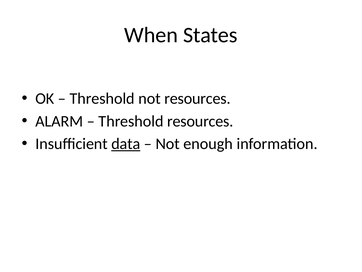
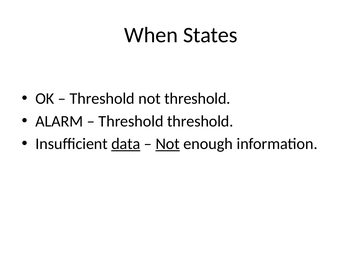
not resources: resources -> threshold
Threshold resources: resources -> threshold
Not at (168, 144) underline: none -> present
